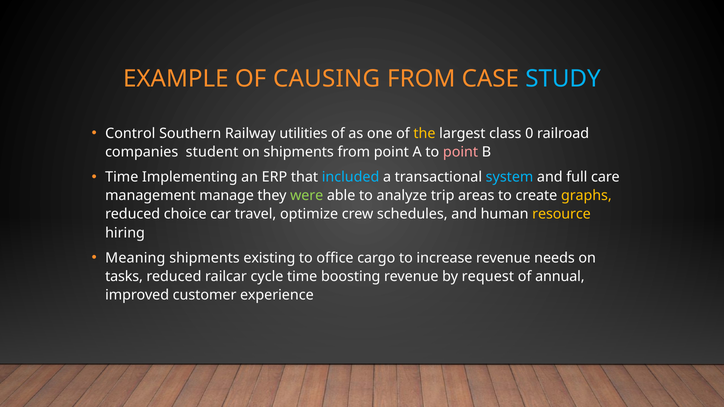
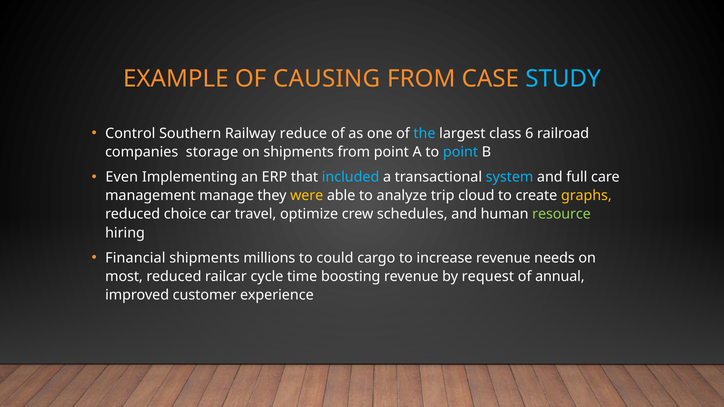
utilities: utilities -> reduce
the colour: yellow -> light blue
0: 0 -> 6
student: student -> storage
point at (461, 152) colour: pink -> light blue
Time at (122, 177): Time -> Even
were colour: light green -> yellow
areas: areas -> cloud
resource colour: yellow -> light green
Meaning: Meaning -> Financial
existing: existing -> millions
office: office -> could
tasks: tasks -> most
